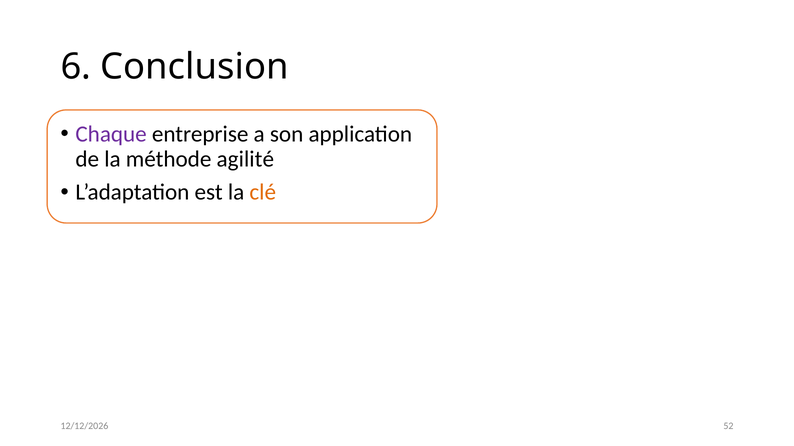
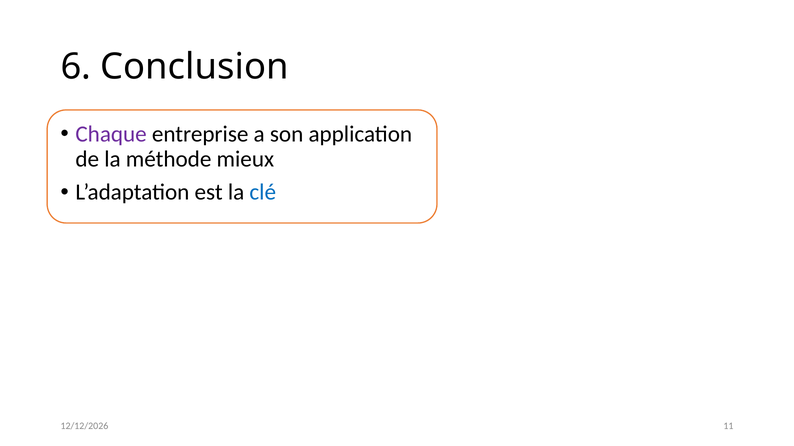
agilité: agilité -> mieux
clé colour: orange -> blue
52: 52 -> 11
